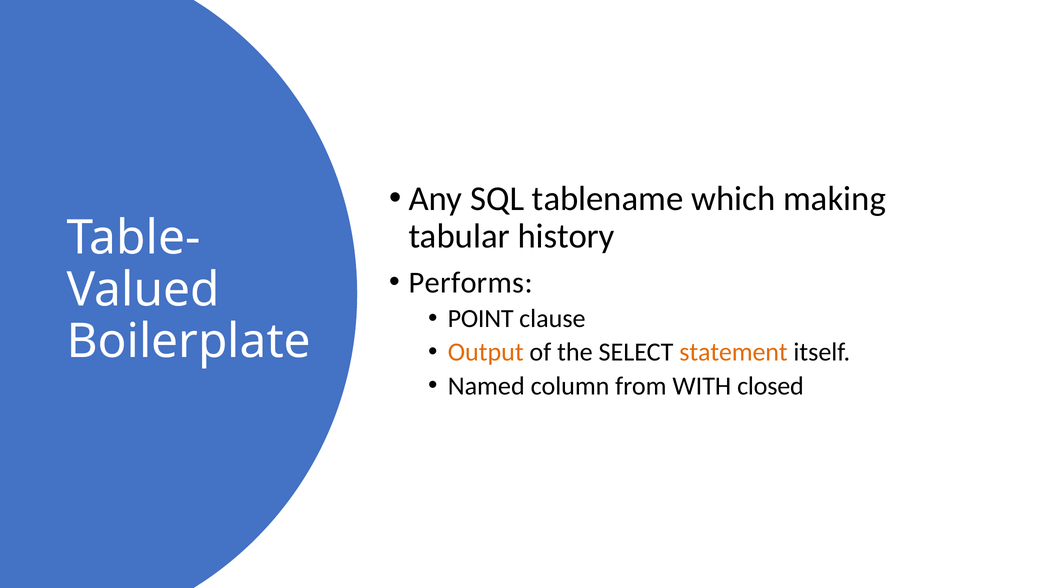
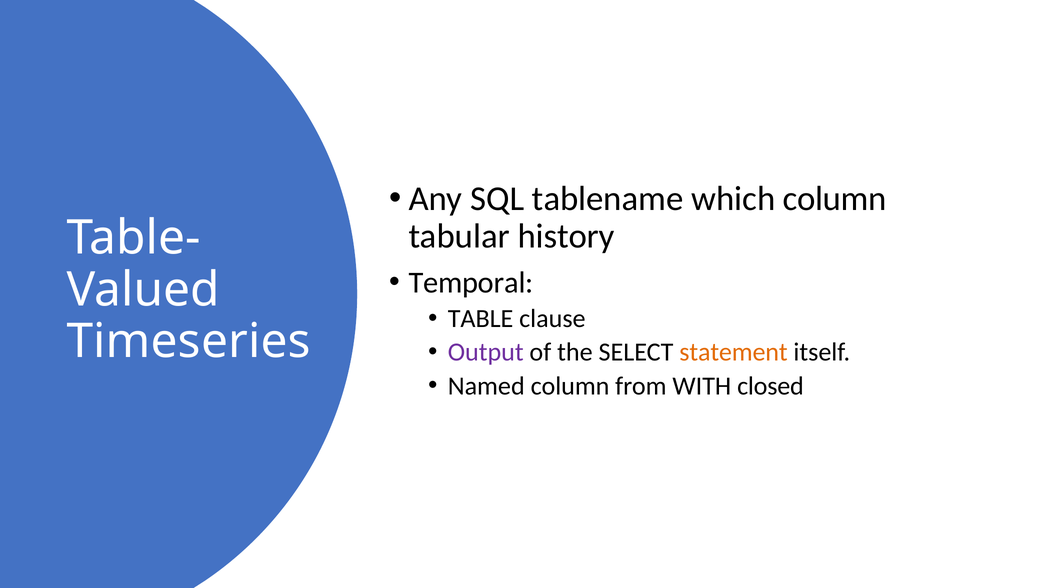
which making: making -> column
Performs: Performs -> Temporal
POINT: POINT -> TABLE
Boilerplate: Boilerplate -> Timeseries
Output colour: orange -> purple
